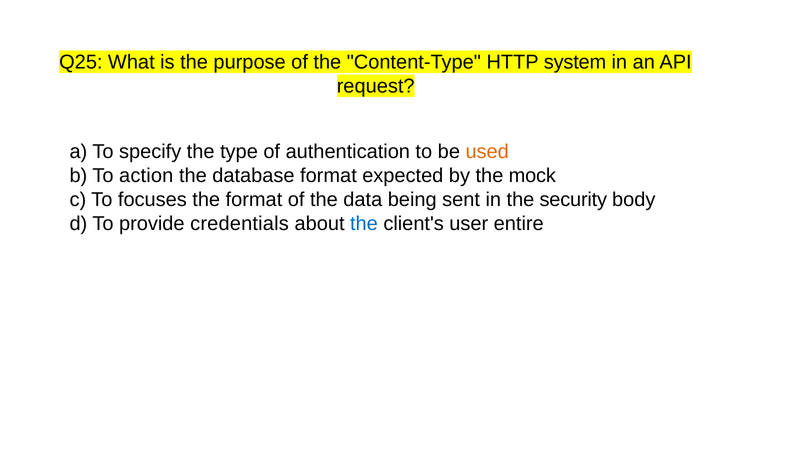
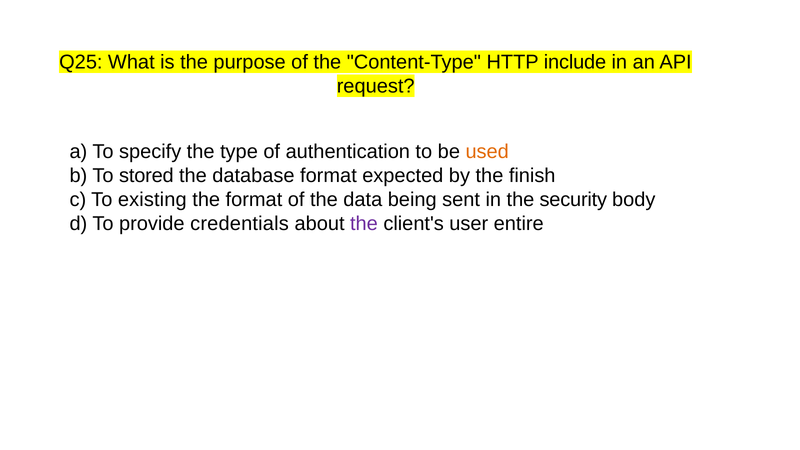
system: system -> include
action: action -> stored
mock: mock -> finish
focuses: focuses -> existing
the at (364, 224) colour: blue -> purple
